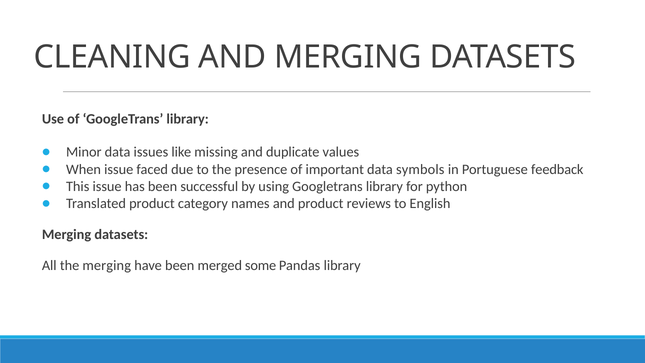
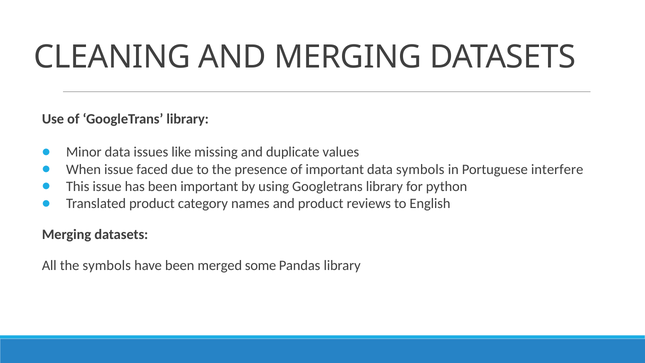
feedback: feedback -> interfere
been successful: successful -> important
the merging: merging -> symbols
